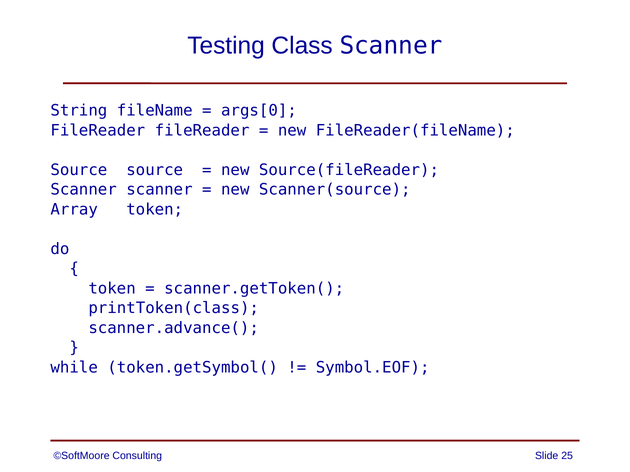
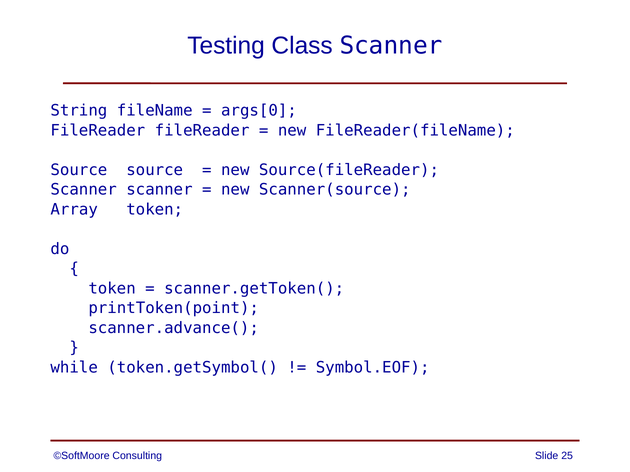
printToken(class: printToken(class -> printToken(point
